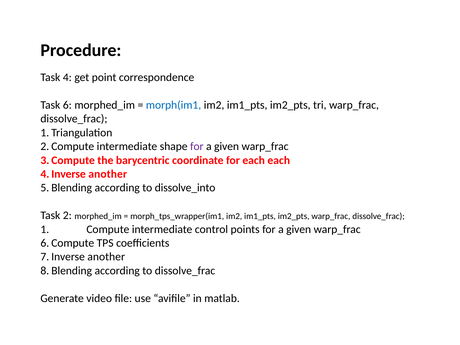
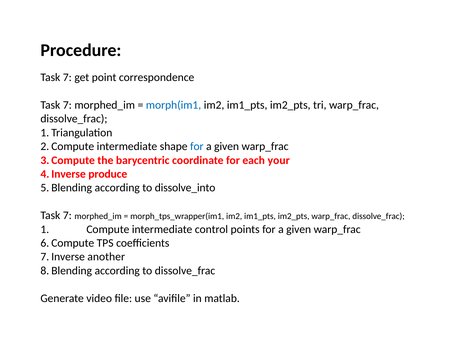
4 at (67, 77): 4 -> 7
6 at (67, 105): 6 -> 7
for at (197, 146) colour: purple -> blue
each each: each -> your
another at (108, 174): another -> produce
2 at (67, 215): 2 -> 7
